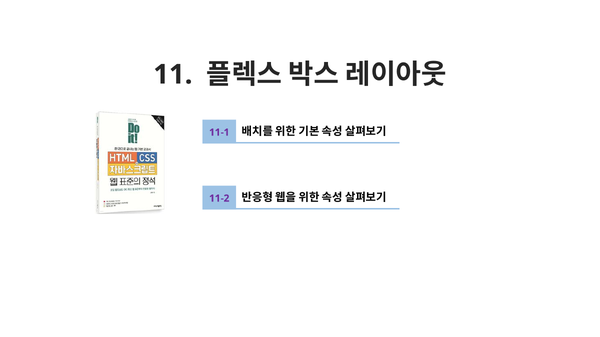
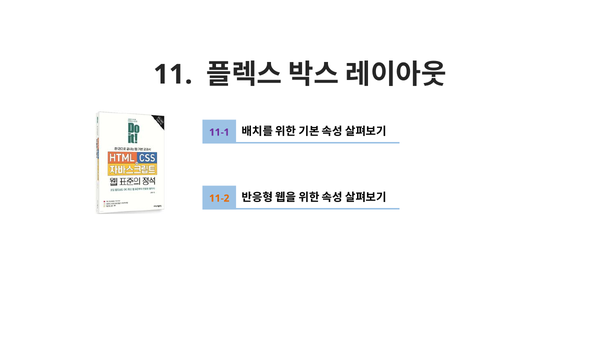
11-2 colour: purple -> orange
